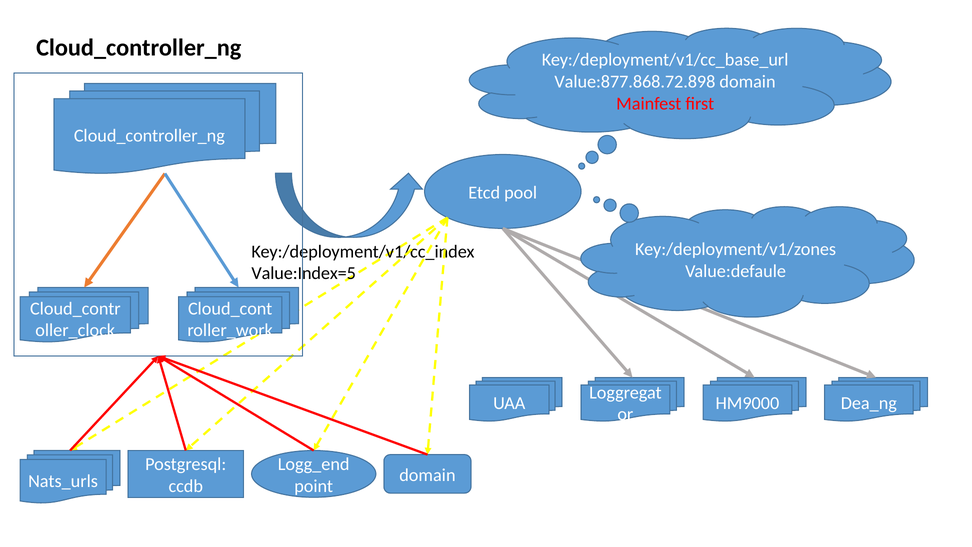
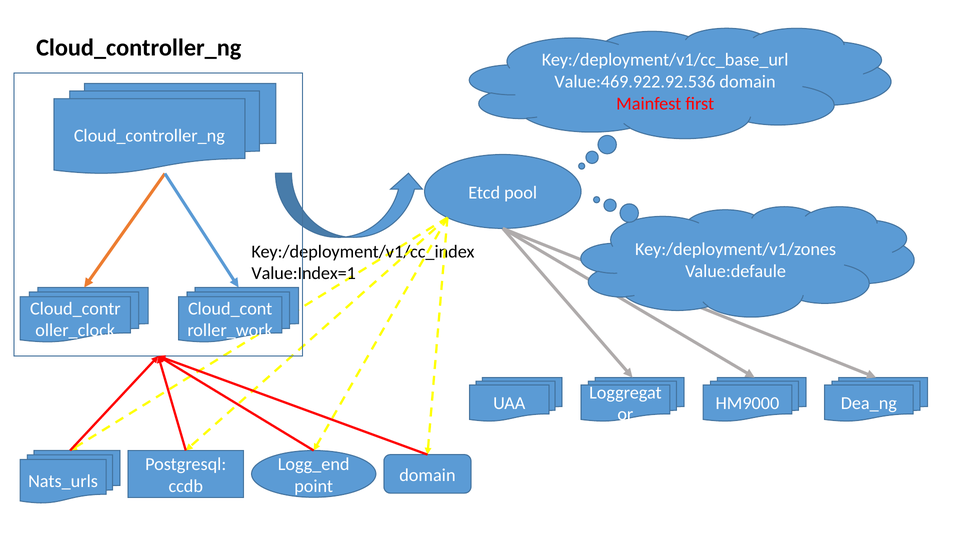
Value:877.868.72.898: Value:877.868.72.898 -> Value:469.922.92.536
Value:Index=5: Value:Index=5 -> Value:Index=1
